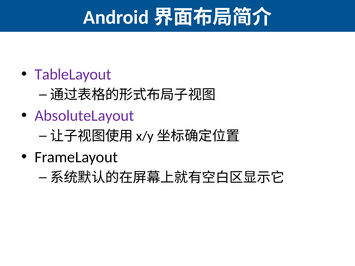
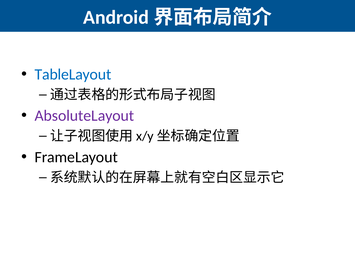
TableLayout colour: purple -> blue
